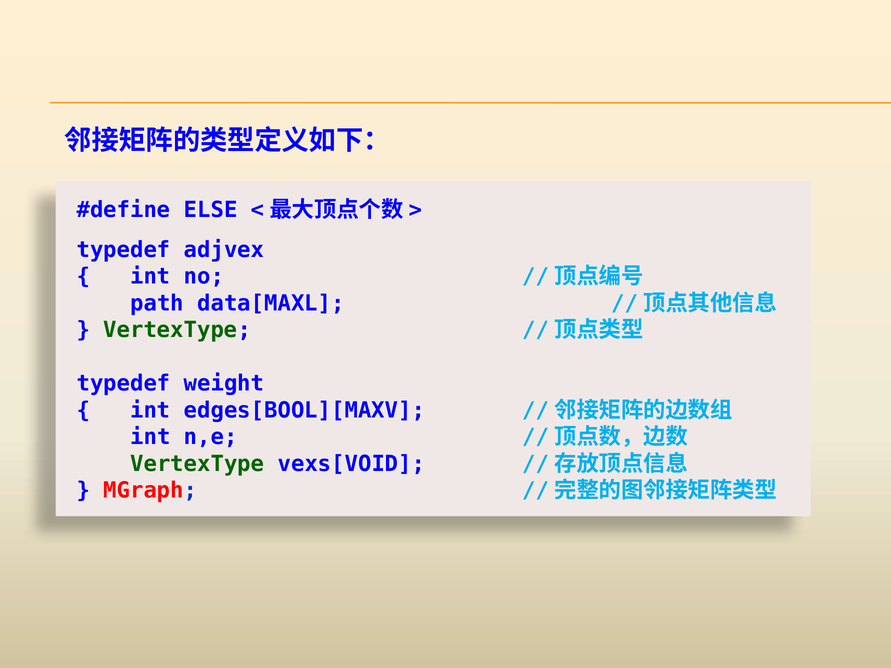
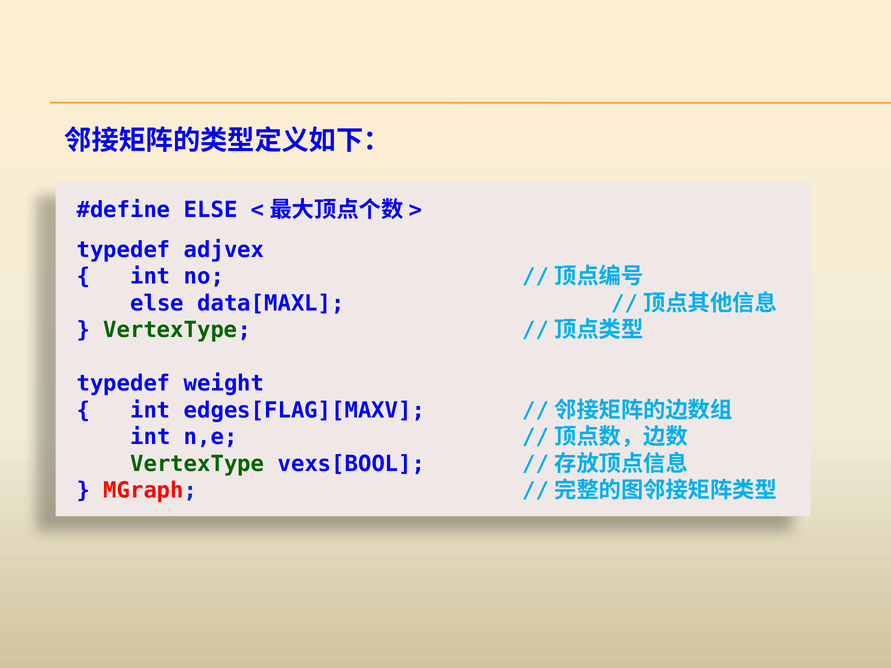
path at (157, 303): path -> else
edges[BOOL][MAXV: edges[BOOL][MAXV -> edges[FLAG][MAXV
vexs[VOID: vexs[VOID -> vexs[BOOL
